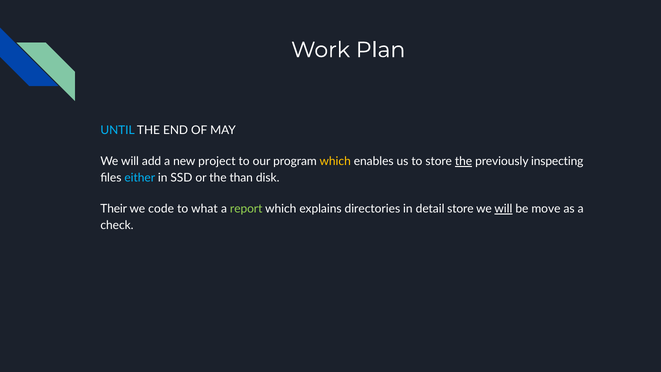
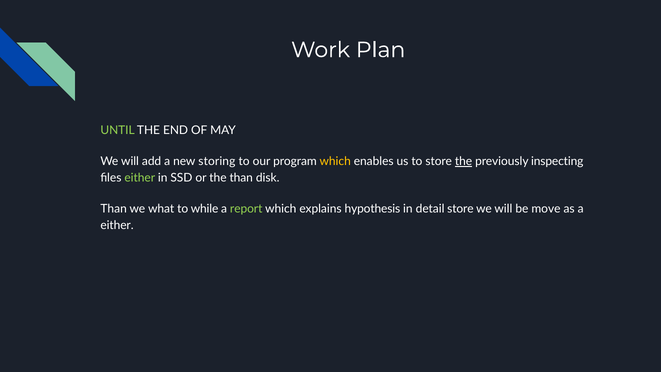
UNTIL colour: light blue -> light green
project: project -> storing
either at (140, 178) colour: light blue -> light green
Their at (114, 209): Their -> Than
code: code -> what
what: what -> while
directories: directories -> hypothesis
will at (503, 209) underline: present -> none
check at (117, 225): check -> either
